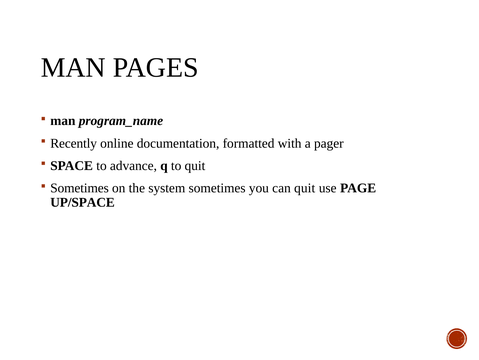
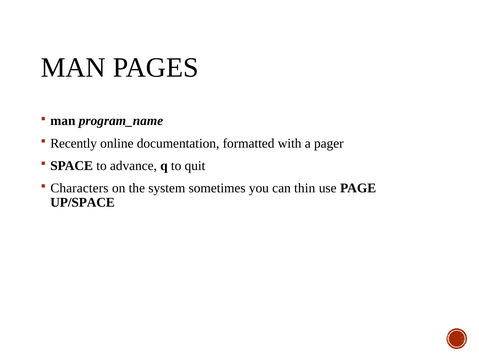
Sometimes at (80, 188): Sometimes -> Characters
can quit: quit -> thin
